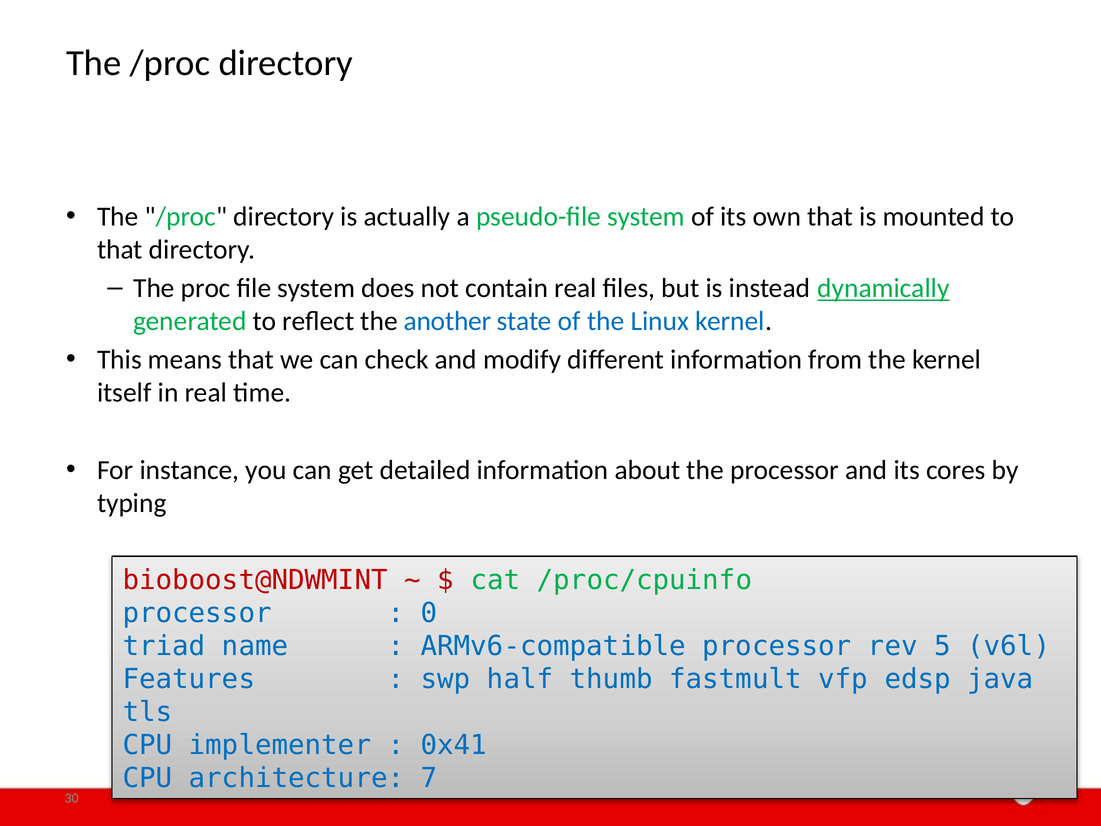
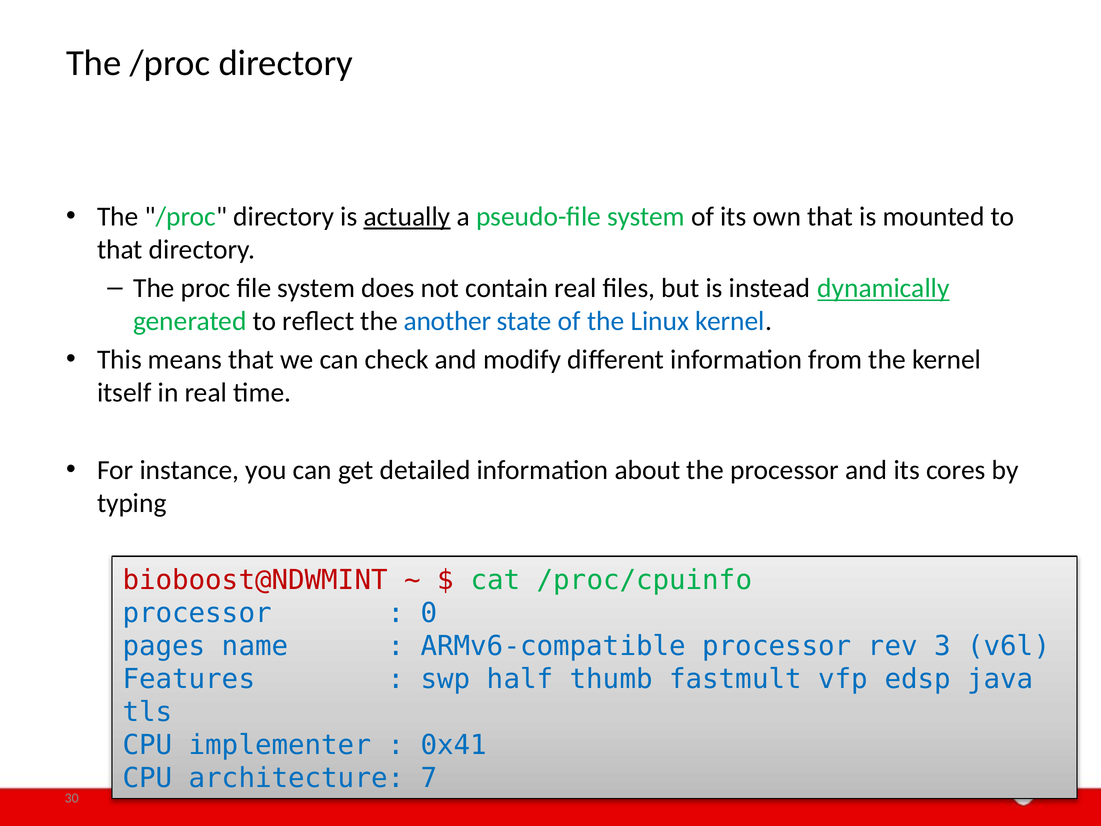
actually underline: none -> present
triad: triad -> pages
5: 5 -> 3
